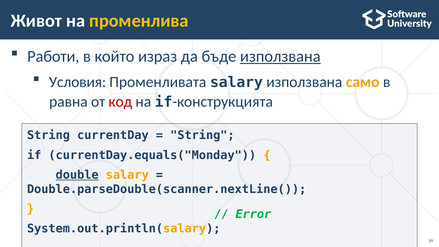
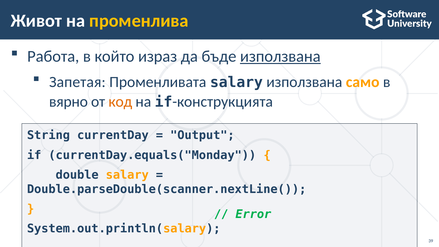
Работи: Работи -> Работа
Условия: Условия -> Запетая
равна: равна -> вярно
код colour: red -> orange
String at (202, 135): String -> Output
double underline: present -> none
